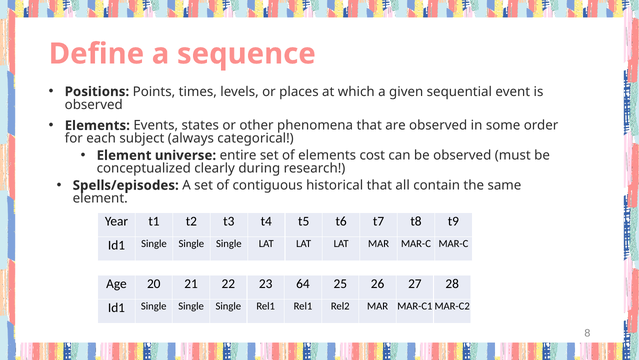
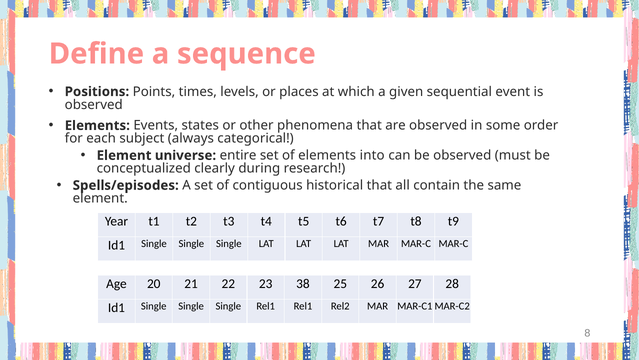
cost: cost -> into
64: 64 -> 38
